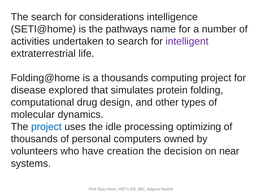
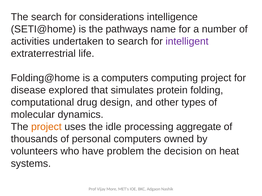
a thousands: thousands -> computers
project at (46, 127) colour: blue -> orange
optimizing: optimizing -> aggregate
creation: creation -> problem
near: near -> heat
